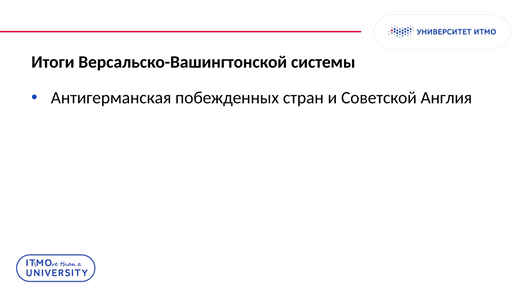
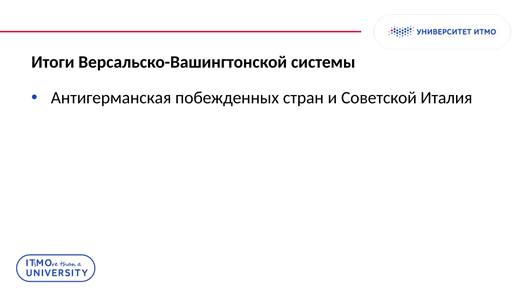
Англия: Англия -> Италия
